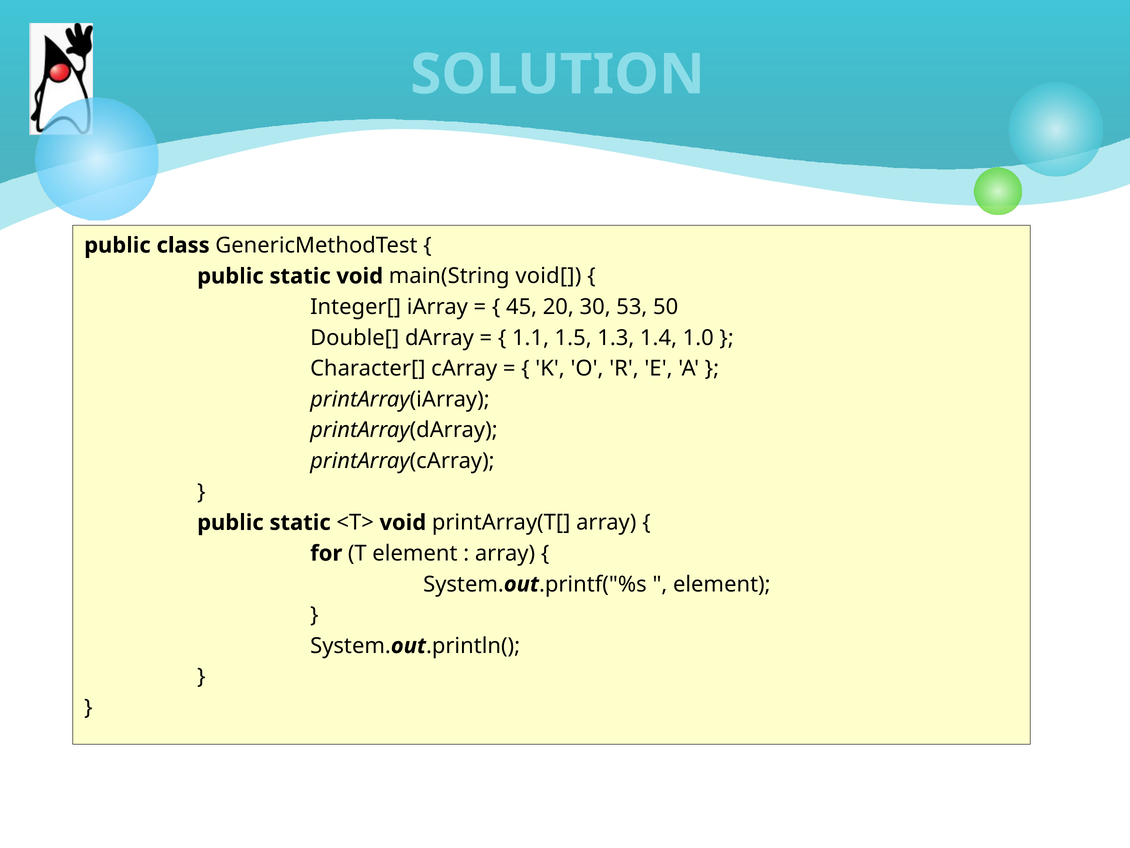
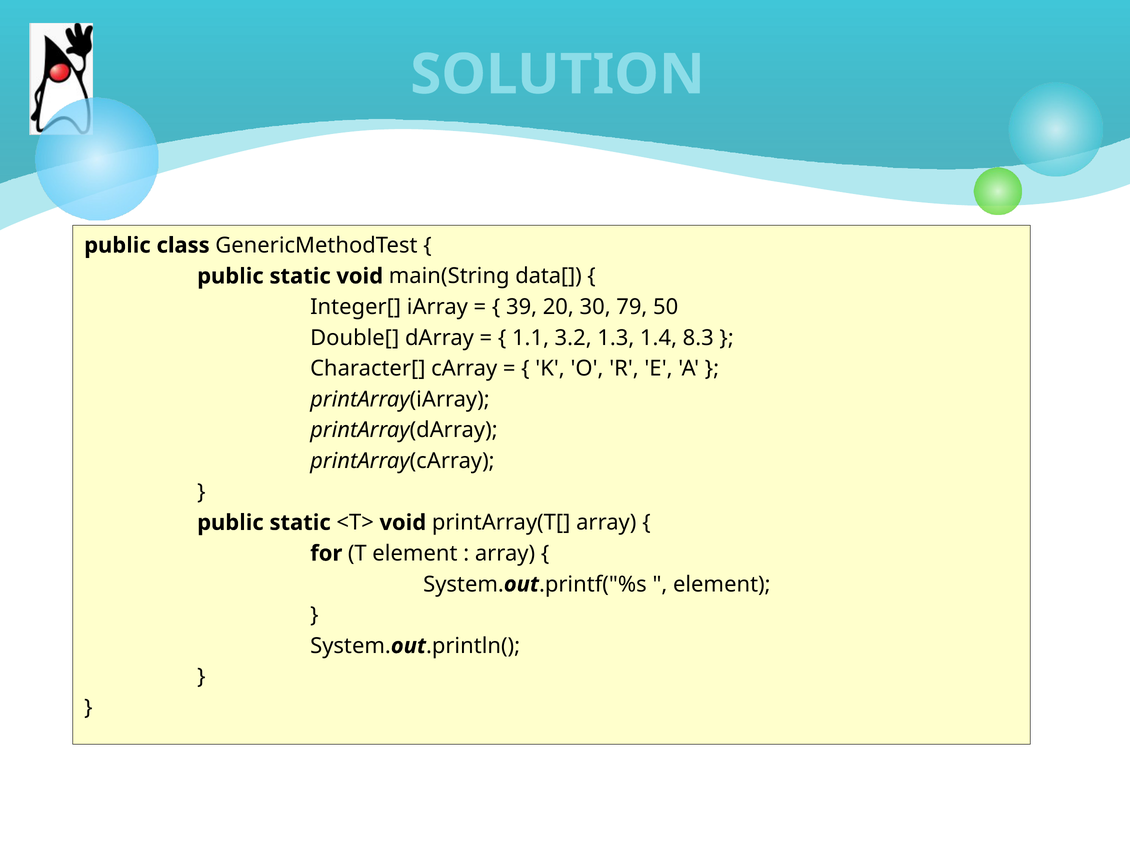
void[: void[ -> data[
45: 45 -> 39
53: 53 -> 79
1.5: 1.5 -> 3.2
1.0: 1.0 -> 8.3
